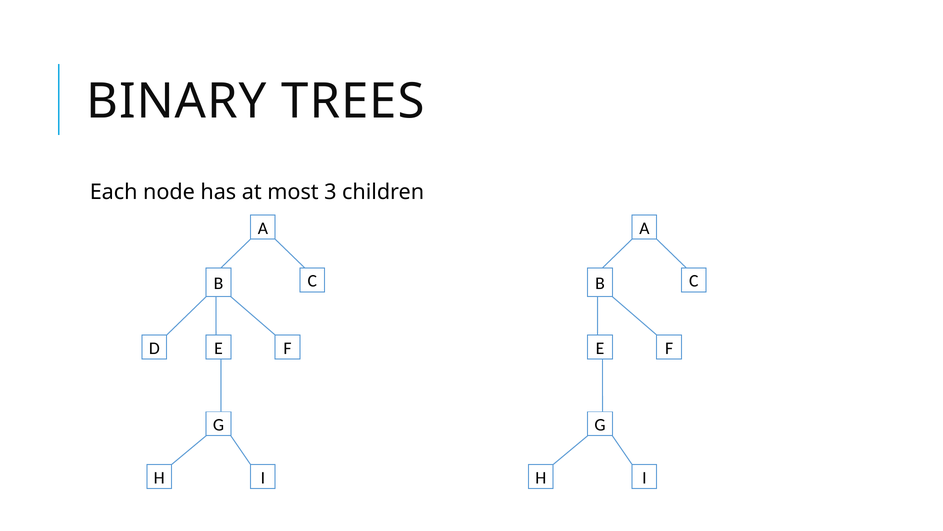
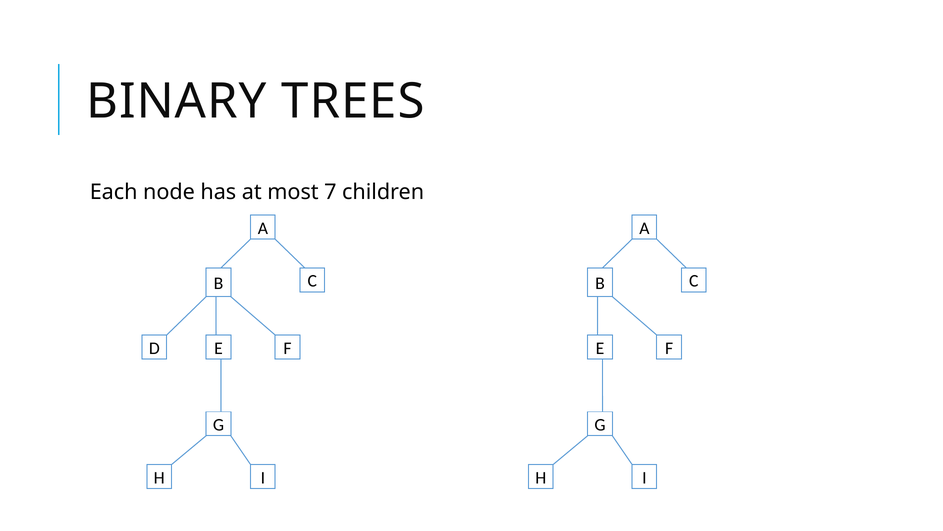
3: 3 -> 7
